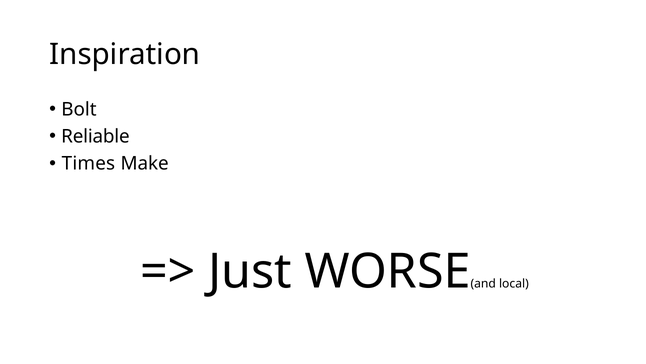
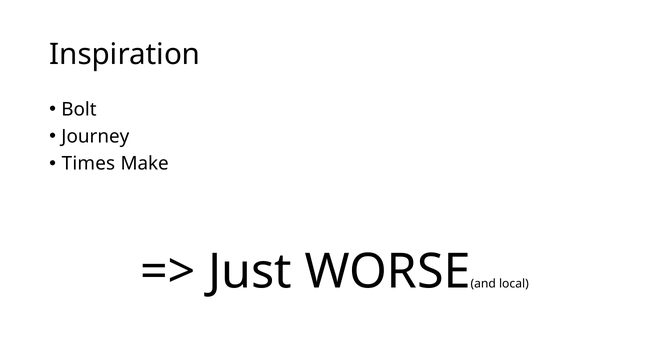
Reliable: Reliable -> Journey
